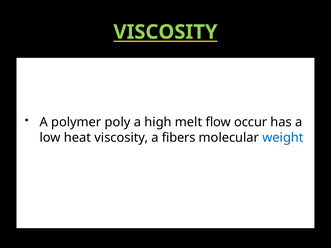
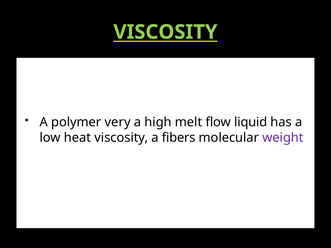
poly: poly -> very
occur: occur -> liquid
weight colour: blue -> purple
